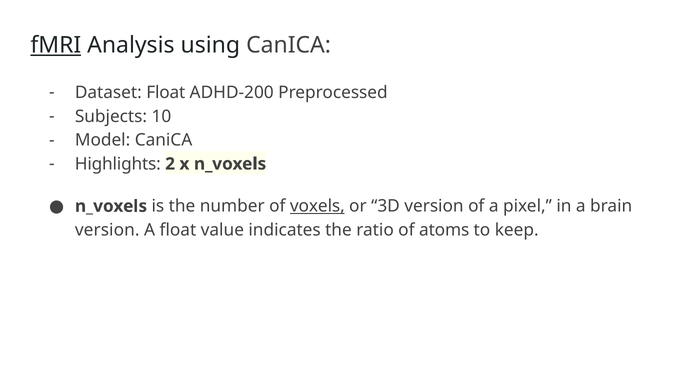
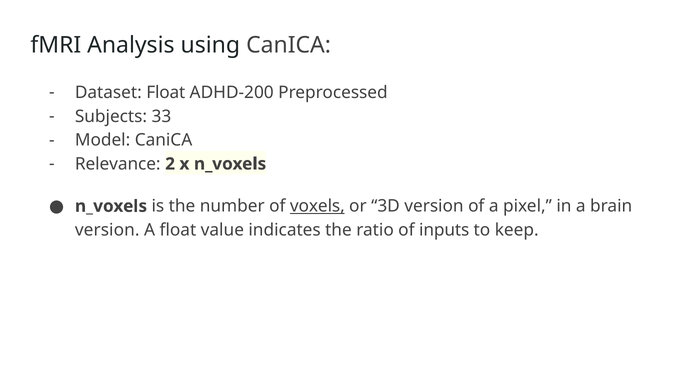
fMRI underline: present -> none
10: 10 -> 33
Highlights: Highlights -> Relevance
atoms: atoms -> inputs
